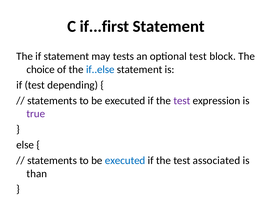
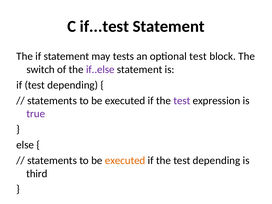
if...first: if...first -> if...test
choice: choice -> switch
if..else colour: blue -> purple
executed at (125, 160) colour: blue -> orange
the test associated: associated -> depending
than: than -> third
